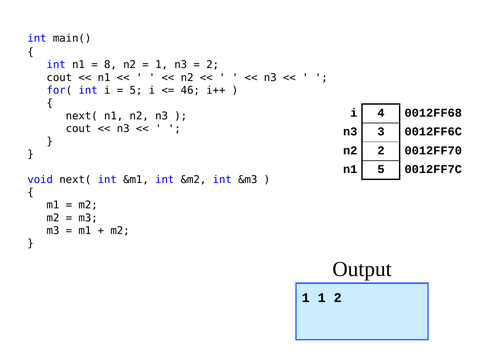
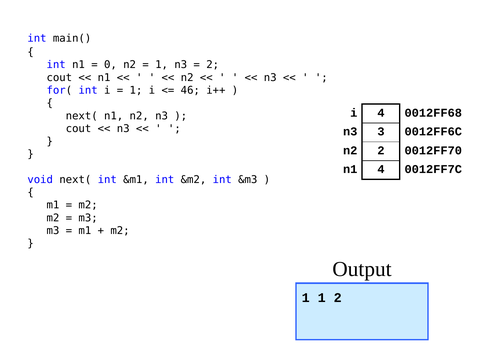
8: 8 -> 0
5 at (136, 90): 5 -> 1
n1 5: 5 -> 4
